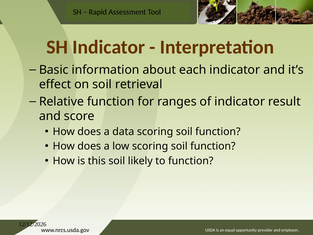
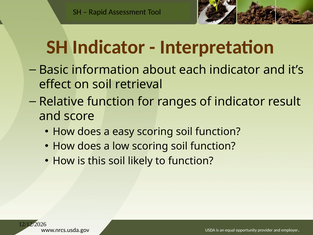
data: data -> easy
